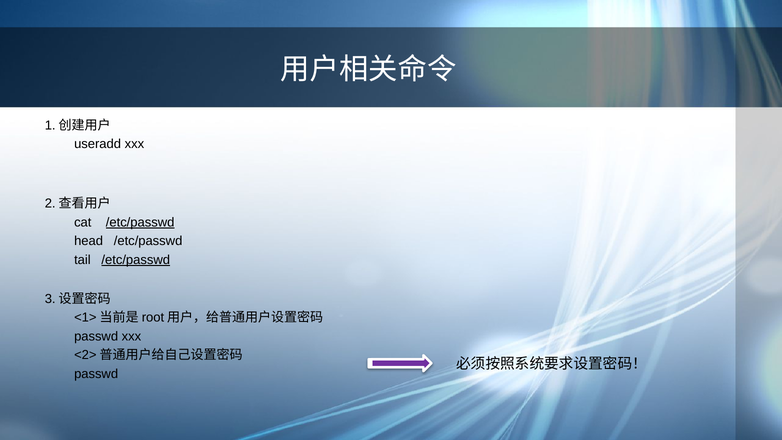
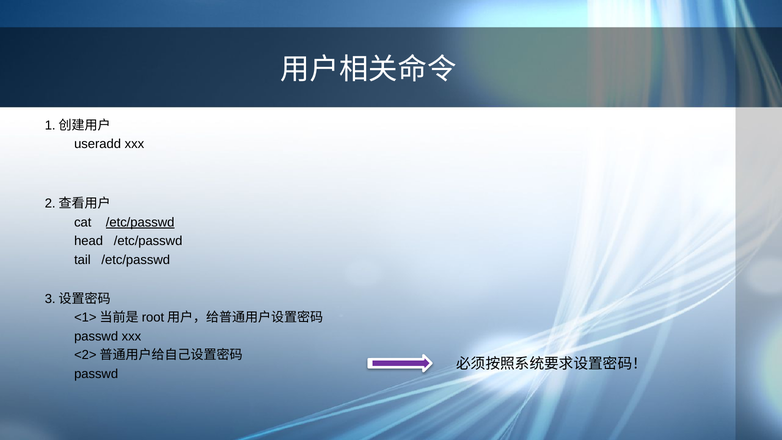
/etc/passwd at (136, 260) underline: present -> none
